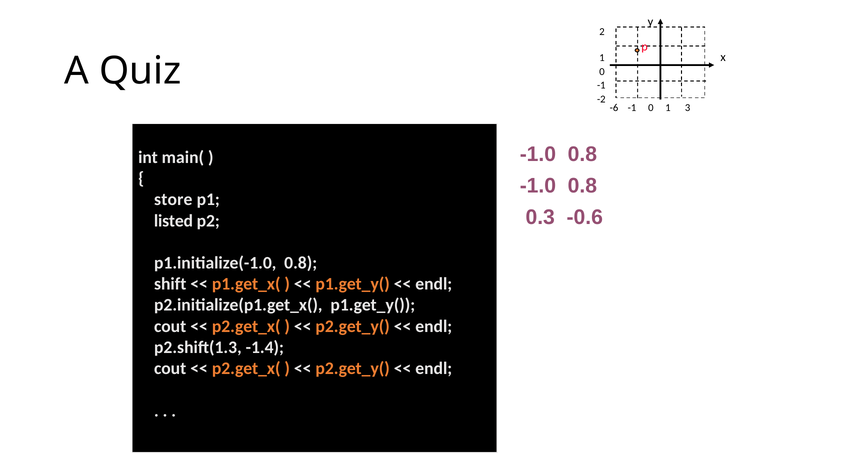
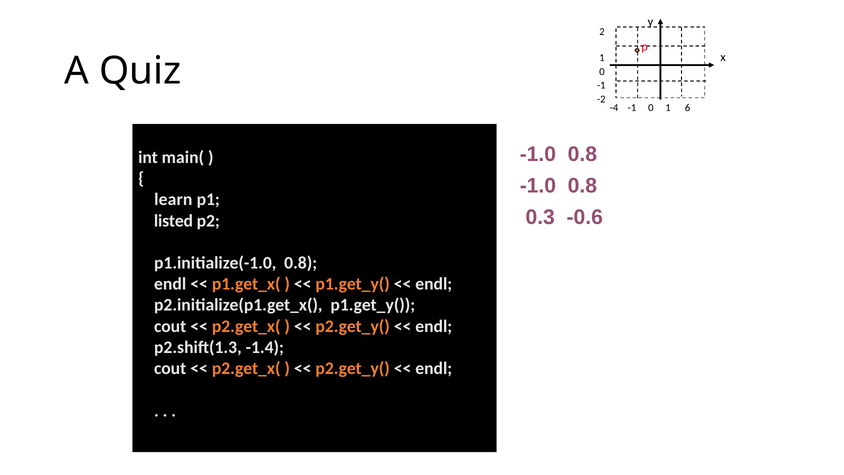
-6: -6 -> -4
3: 3 -> 6
store: store -> learn
shift at (170, 284): shift -> endl
